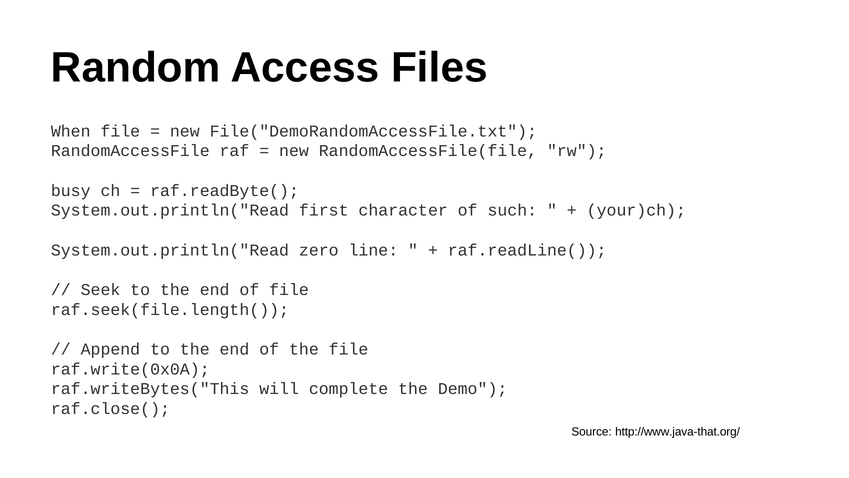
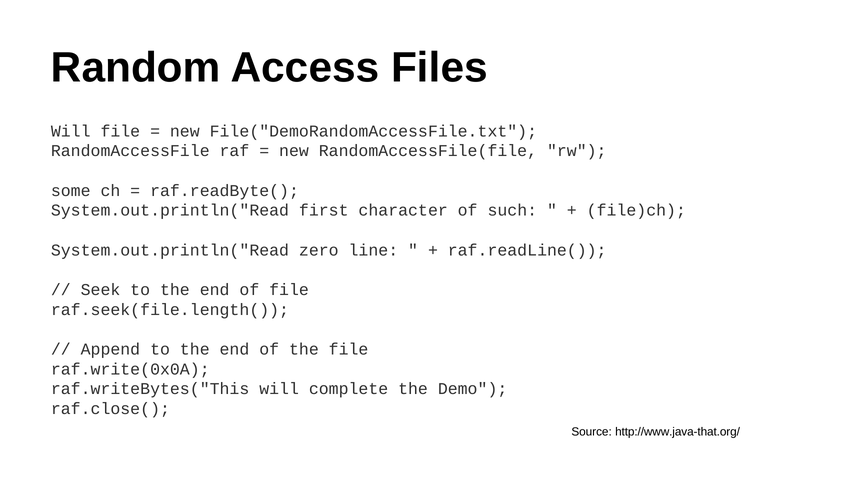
When at (71, 131): When -> Will
busy: busy -> some
your)ch: your)ch -> file)ch
